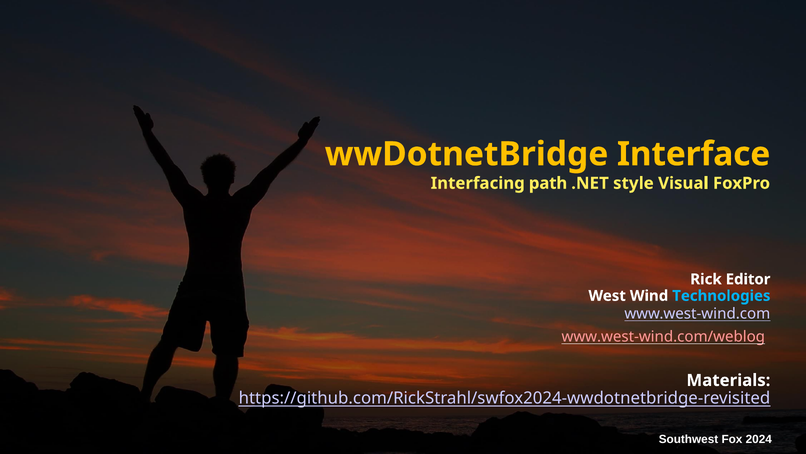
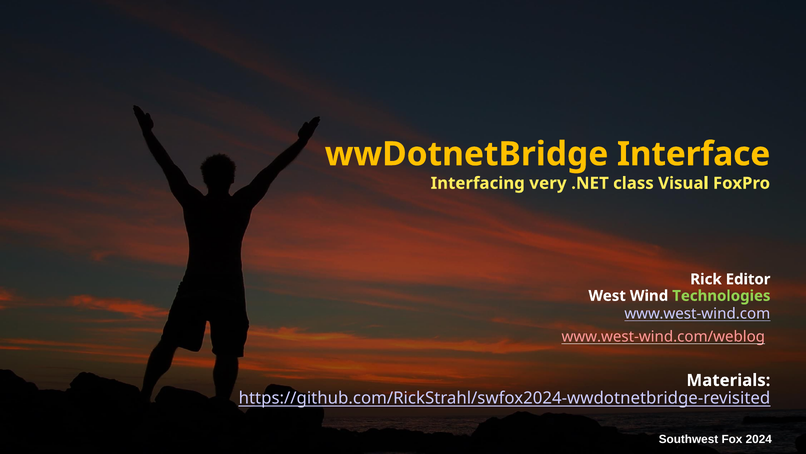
path: path -> very
style: style -> class
Technologies colour: light blue -> light green
